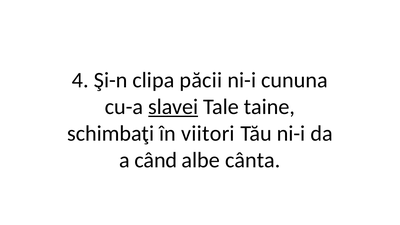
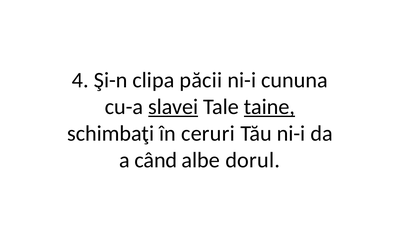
taine underline: none -> present
viitori: viitori -> ceruri
cânta: cânta -> dorul
